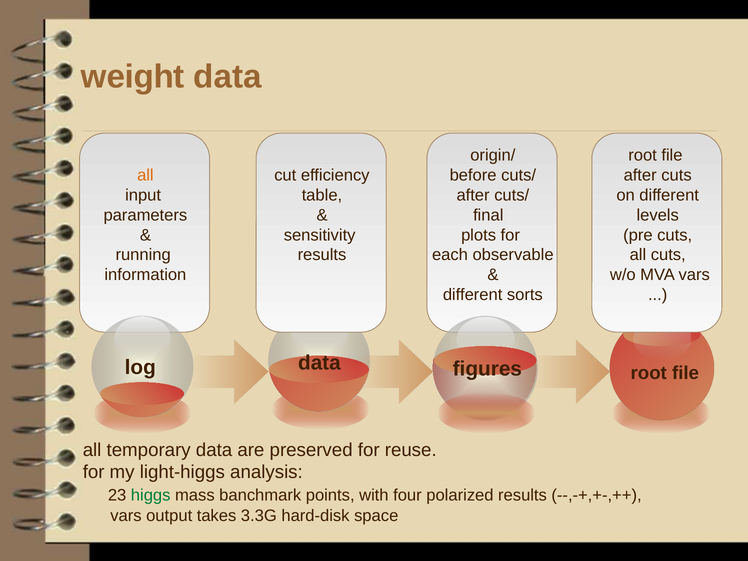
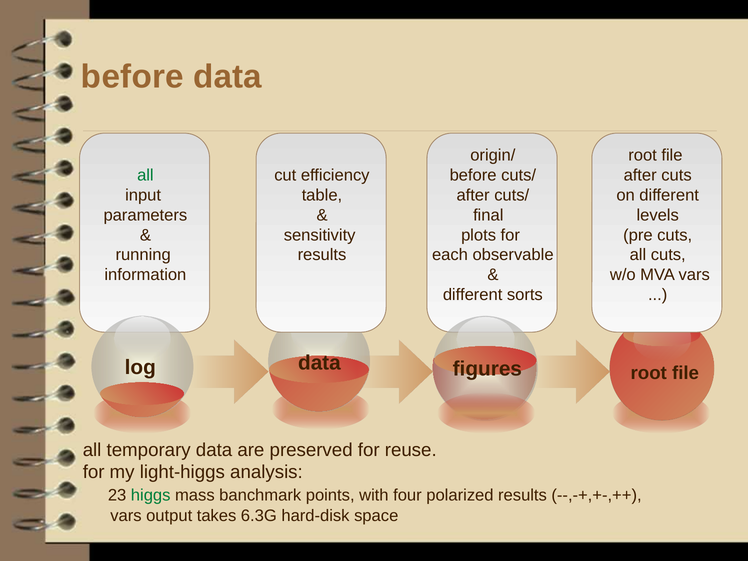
weight at (133, 77): weight -> before
all at (145, 175) colour: orange -> green
3.3G: 3.3G -> 6.3G
